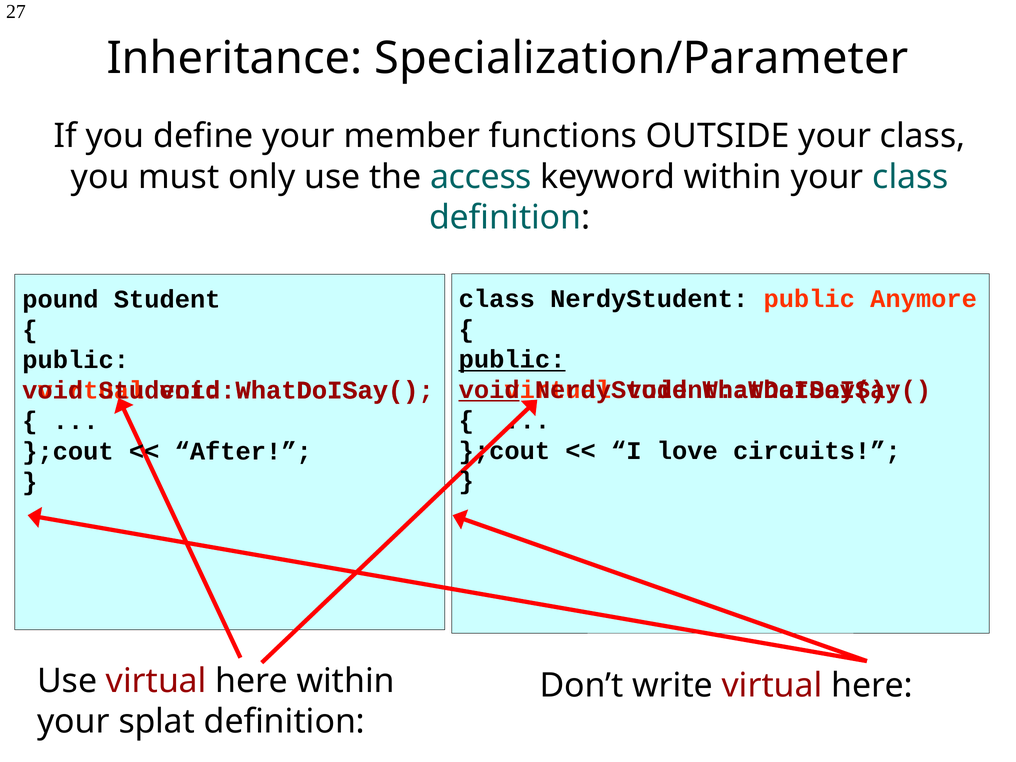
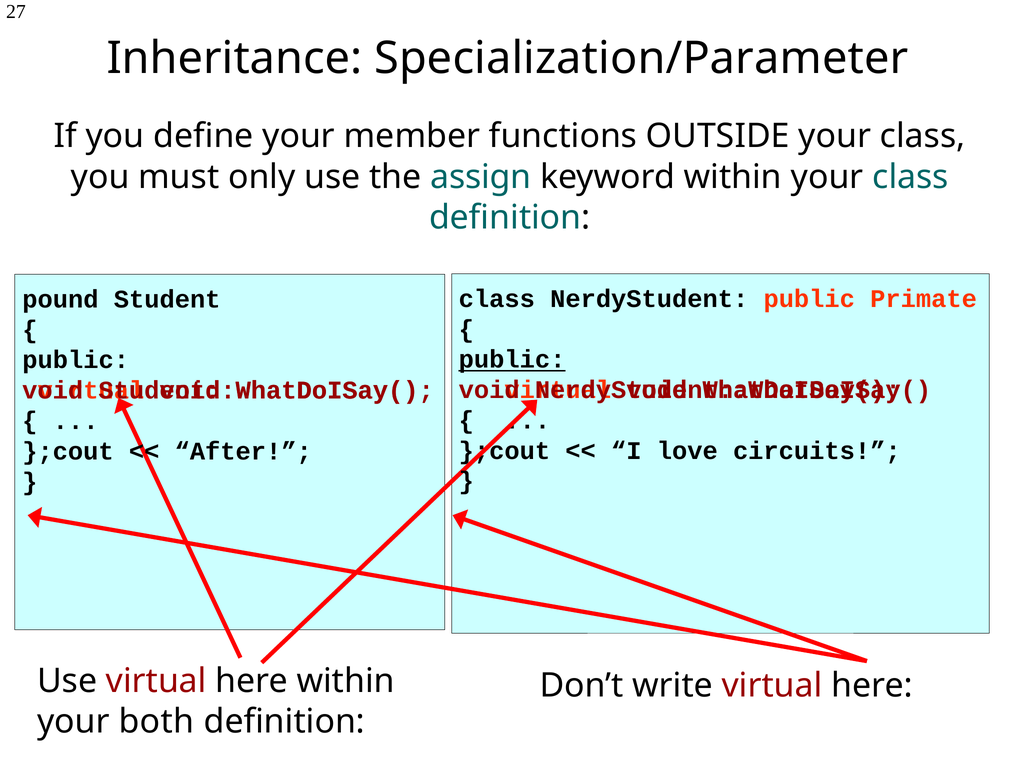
access: access -> assign
Anymore: Anymore -> Primate
void at (489, 390) underline: present -> none
splat: splat -> both
